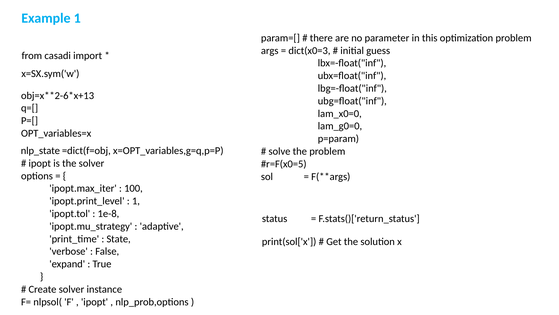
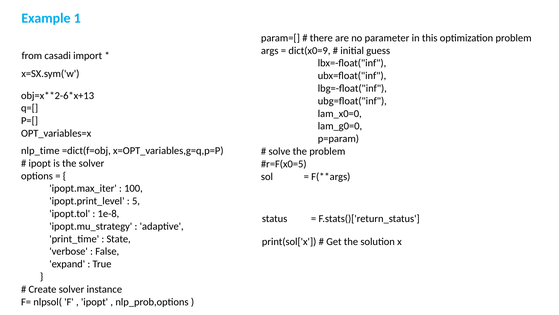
dict(x0=3: dict(x0=3 -> dict(x0=9
nlp_state: nlp_state -> nlp_time
1 at (136, 201): 1 -> 5
